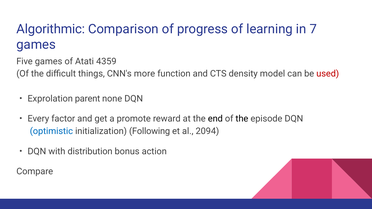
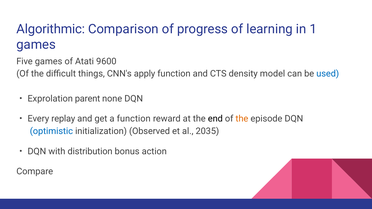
7: 7 -> 1
4359: 4359 -> 9600
more: more -> apply
used colour: red -> blue
factor: factor -> replay
a promote: promote -> function
the at (242, 119) colour: black -> orange
Following: Following -> Observed
2094: 2094 -> 2035
